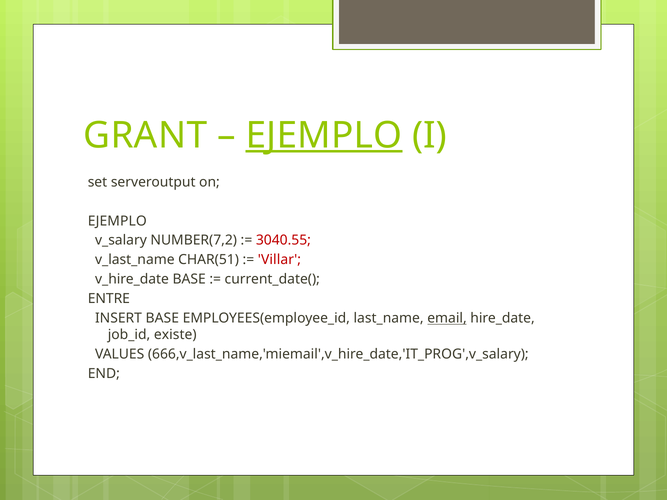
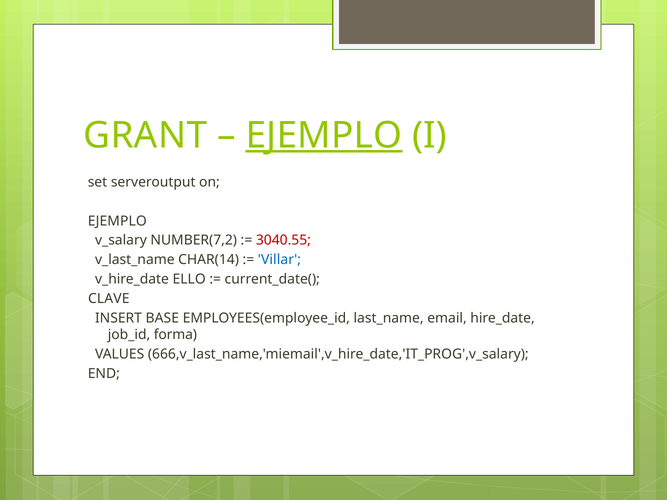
CHAR(51: CHAR(51 -> CHAR(14
Villar colour: red -> blue
v_hire_date BASE: BASE -> ELLO
ENTRE: ENTRE -> CLAVE
email underline: present -> none
existe: existe -> forma
